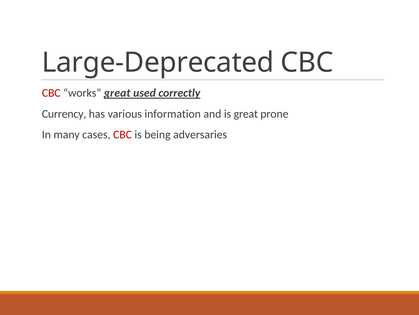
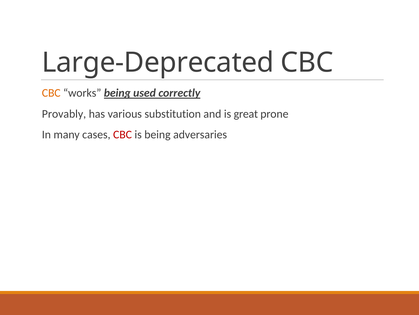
CBC at (51, 93) colour: red -> orange
works great: great -> being
Currency: Currency -> Provably
information: information -> substitution
